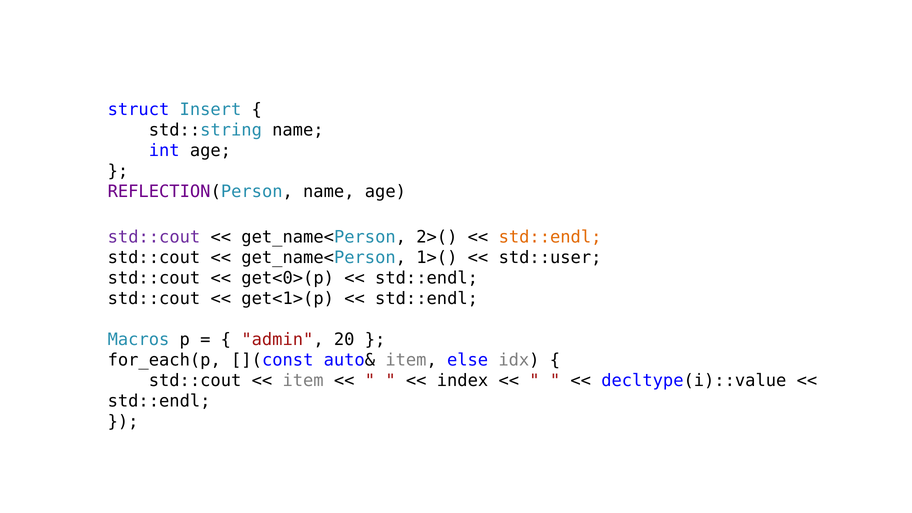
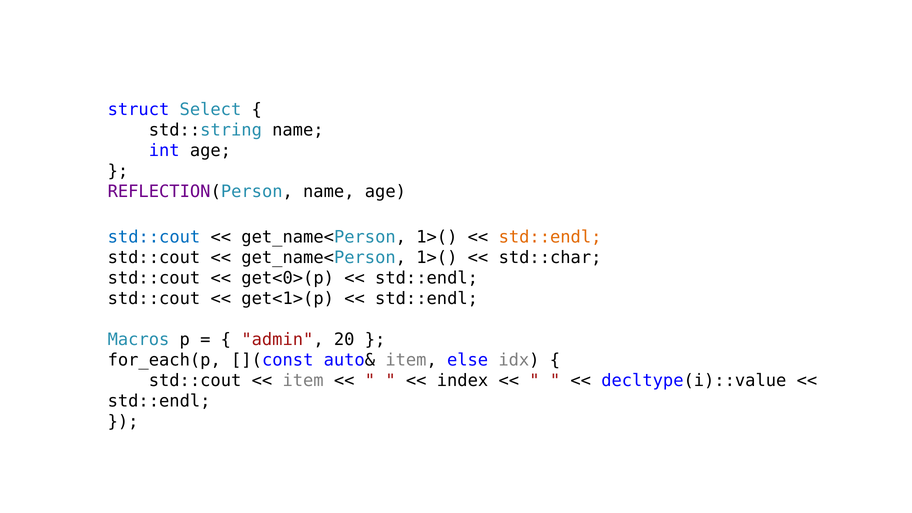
Insert: Insert -> Select
std::cout at (154, 237) colour: purple -> blue
2>( at (437, 237): 2>( -> 1>(
std::user: std::user -> std::char
